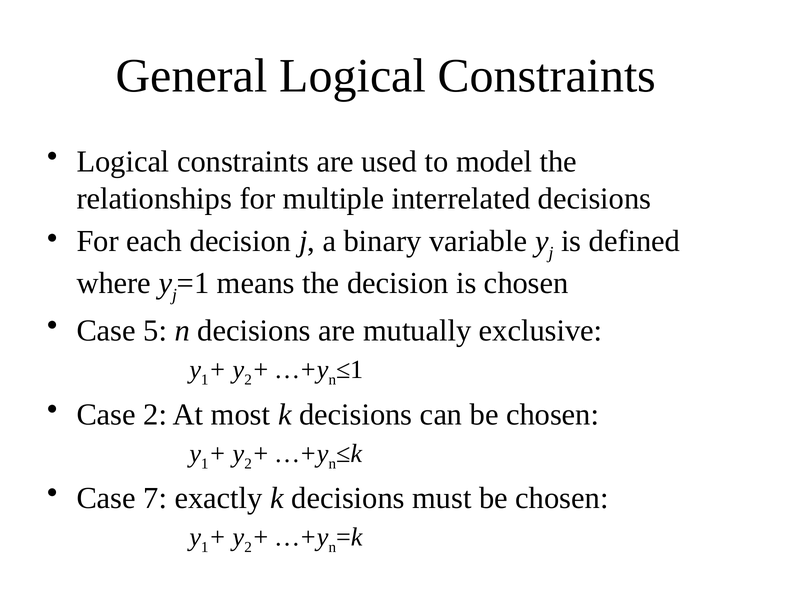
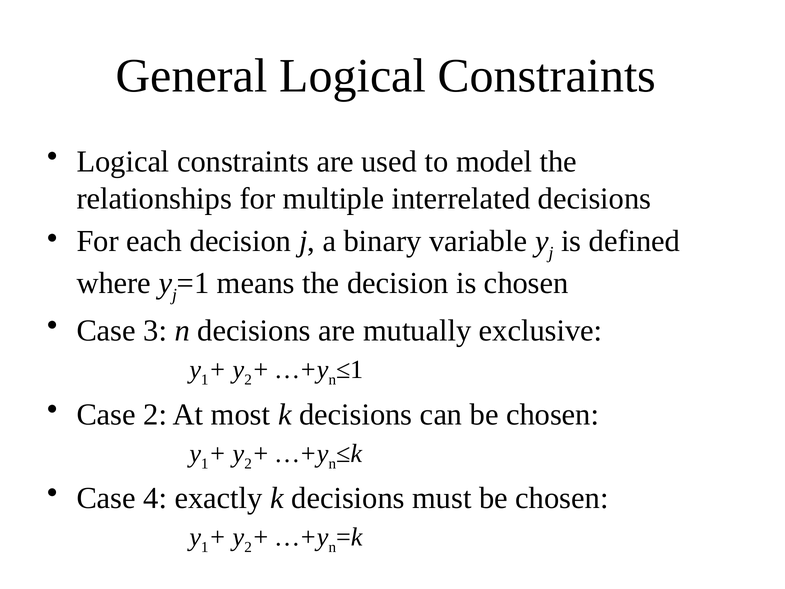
5: 5 -> 3
7: 7 -> 4
